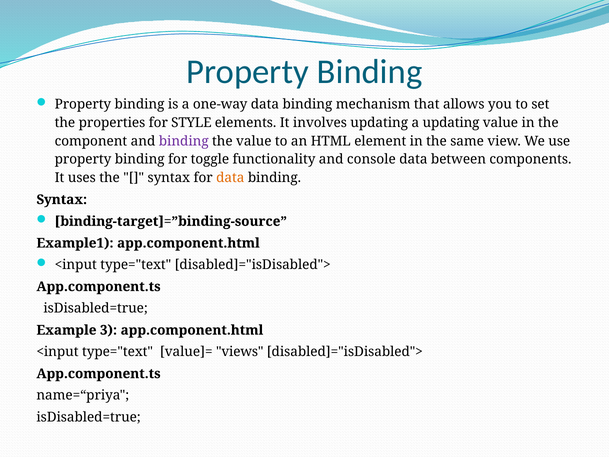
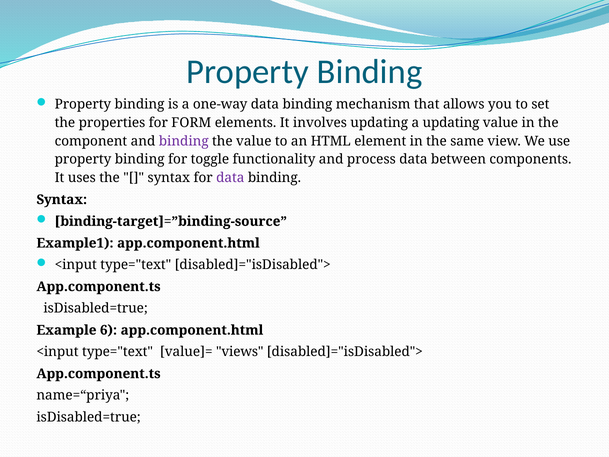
STYLE: STYLE -> FORM
console: console -> process
data at (230, 178) colour: orange -> purple
3: 3 -> 6
